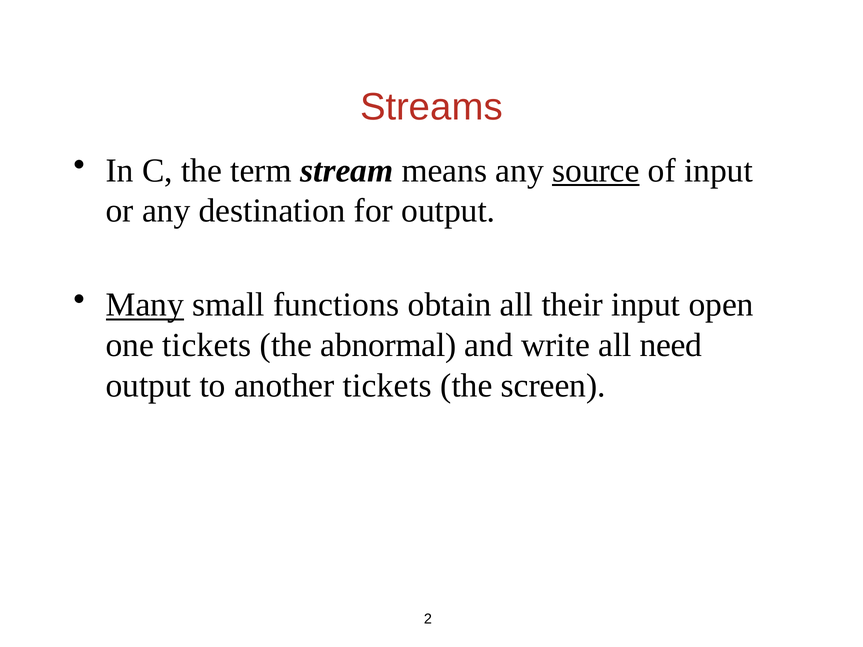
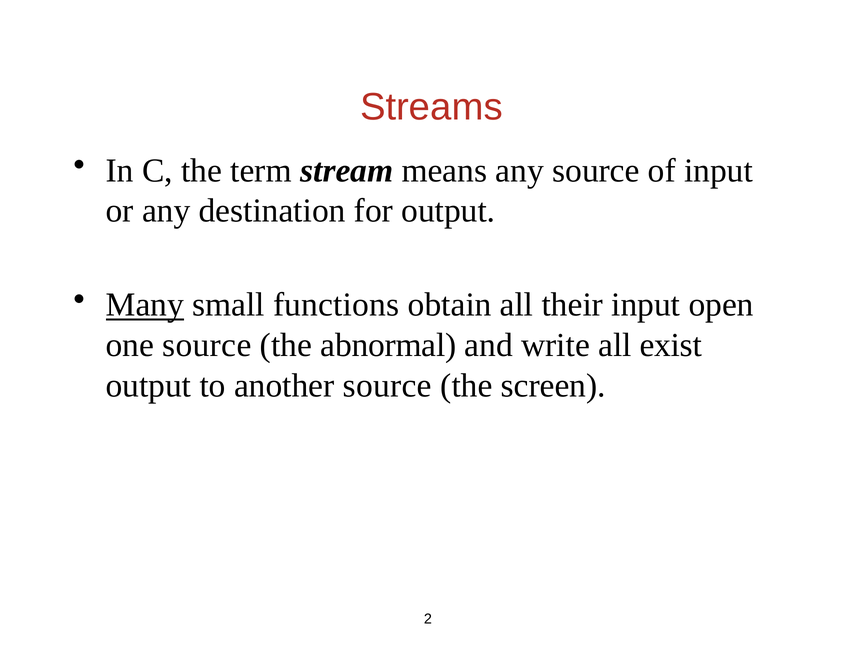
source at (596, 171) underline: present -> none
one tickets: tickets -> source
need: need -> exist
another tickets: tickets -> source
